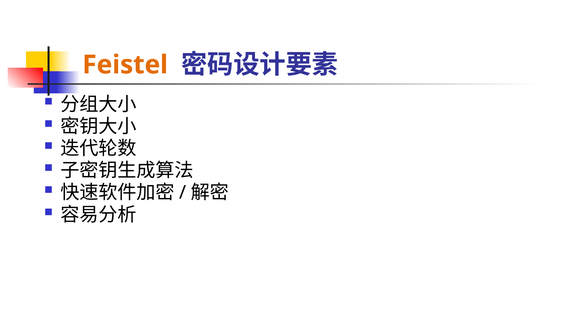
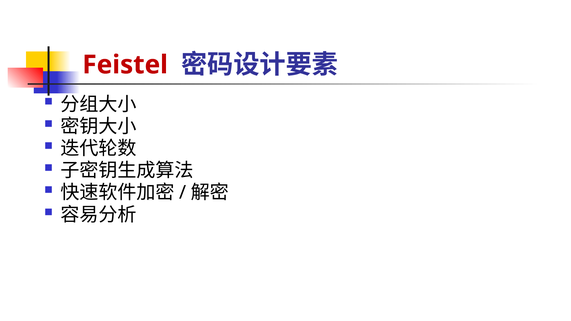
Feistel colour: orange -> red
